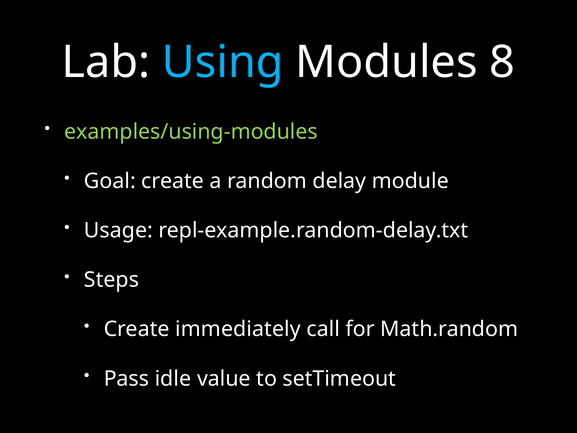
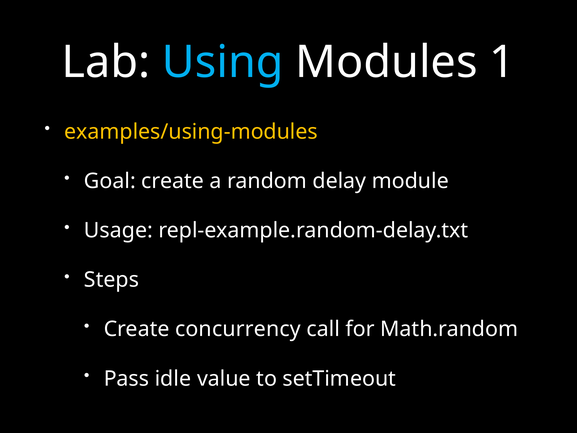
8: 8 -> 1
examples/using-modules colour: light green -> yellow
immediately: immediately -> concurrency
